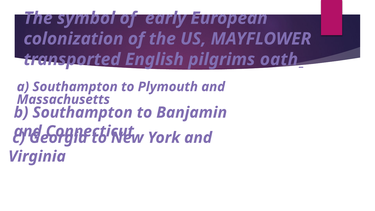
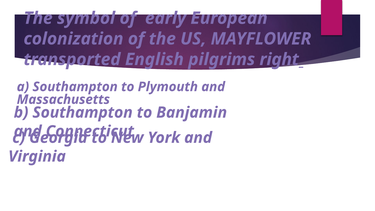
oath: oath -> right
